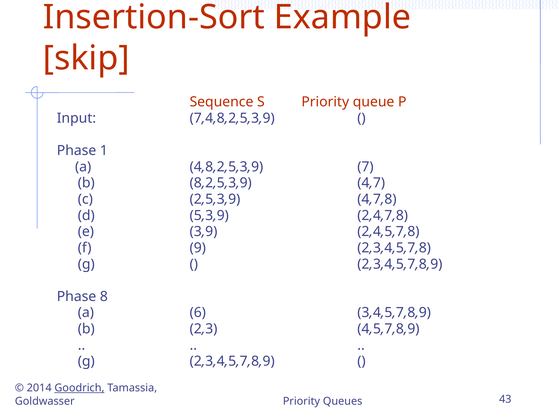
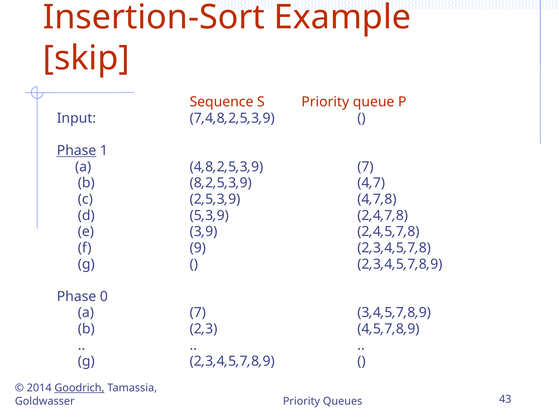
Phase at (77, 151) underline: none -> present
8: 8 -> 0
a 6: 6 -> 7
